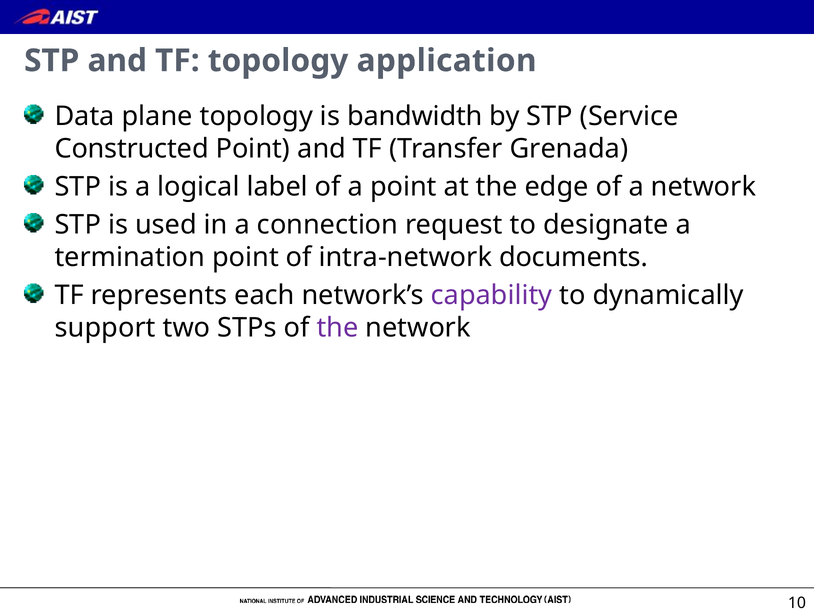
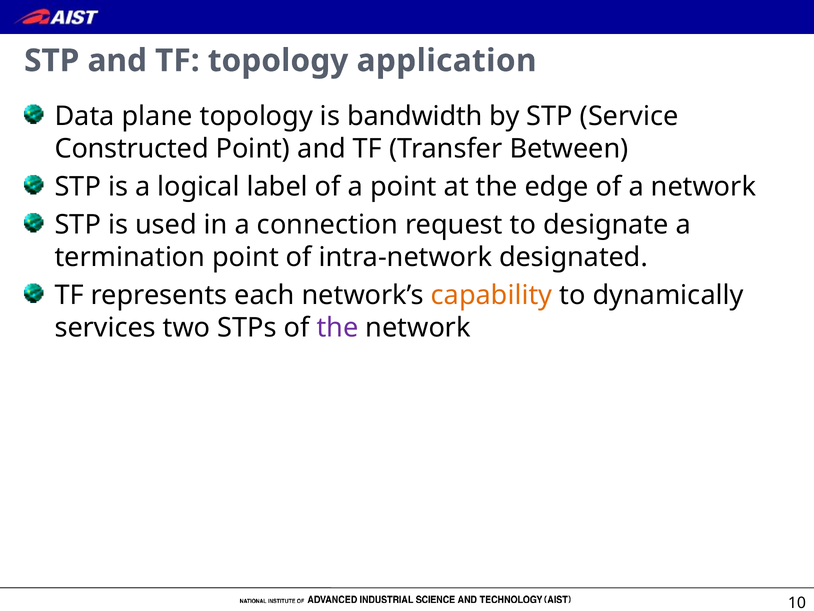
Grenada: Grenada -> Between
documents: documents -> designated
capability colour: purple -> orange
support: support -> services
